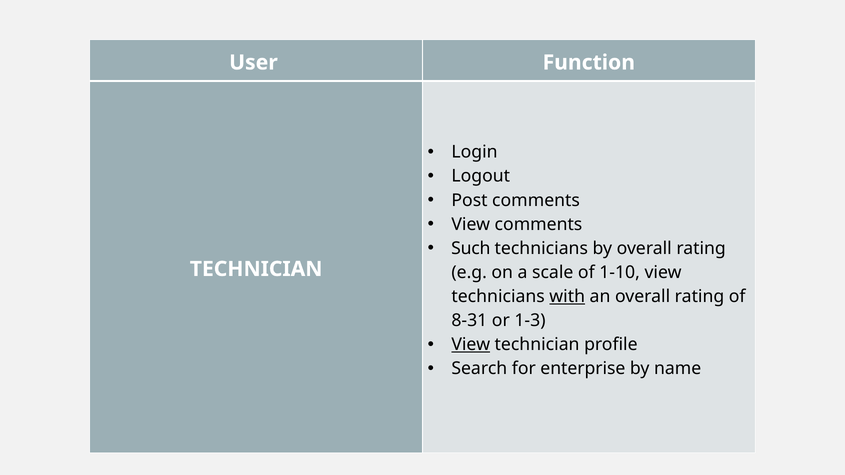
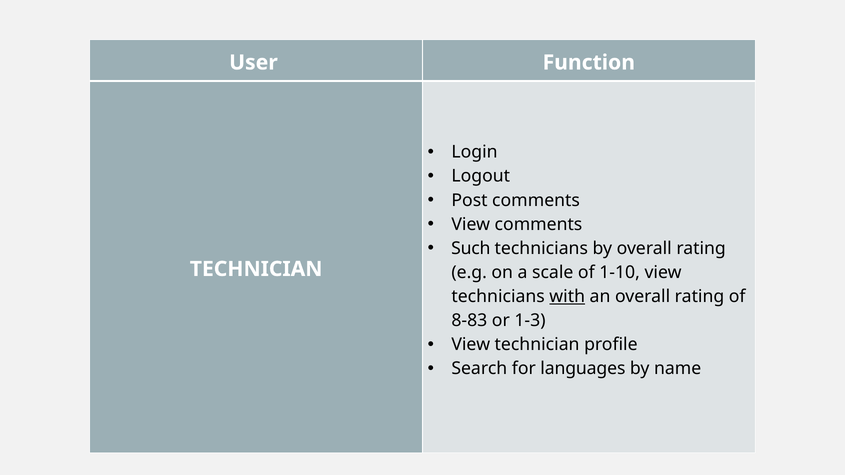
8-31: 8-31 -> 8-83
View at (471, 345) underline: present -> none
enterprise: enterprise -> languages
